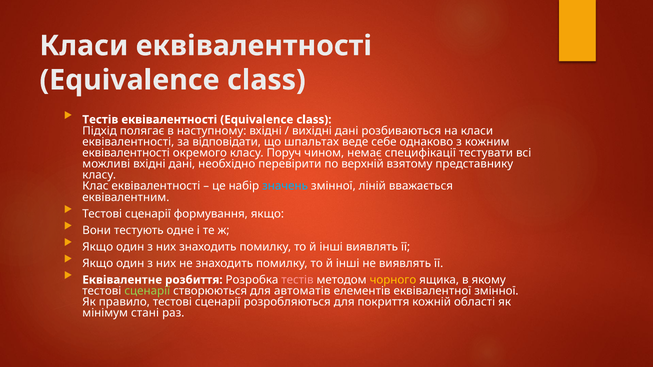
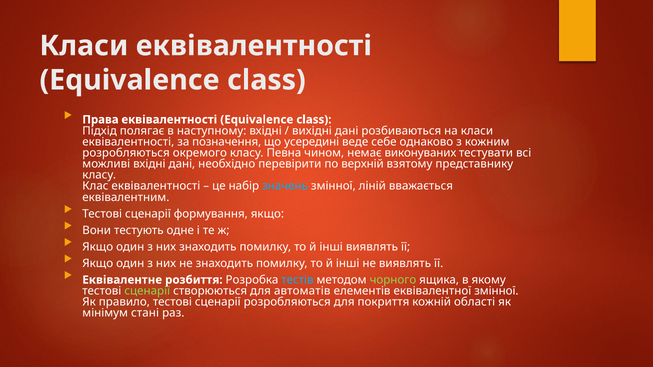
Тестів at (100, 120): Тестів -> Права
відповідати: відповідати -> позначення
шпальтах: шпальтах -> усередині
еквівалентності at (126, 153): еквівалентності -> розробляються
Поруч: Поруч -> Певна
специфікації: специфікації -> виконуваних
тестів at (297, 280) colour: pink -> light blue
чорного colour: yellow -> light green
